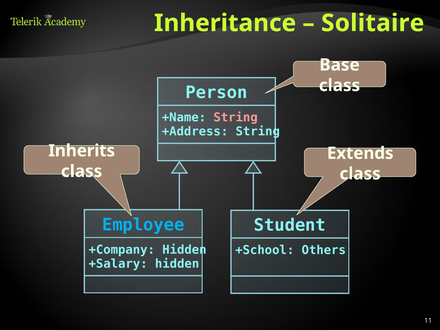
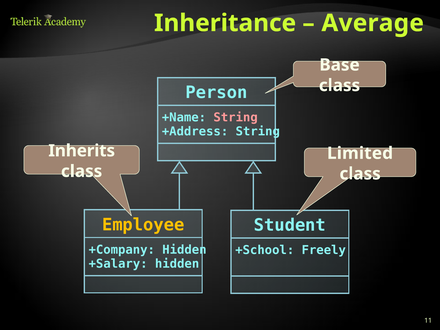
Solitaire: Solitaire -> Average
Extends: Extends -> Limited
Employee colour: light blue -> yellow
Others: Others -> Freely
